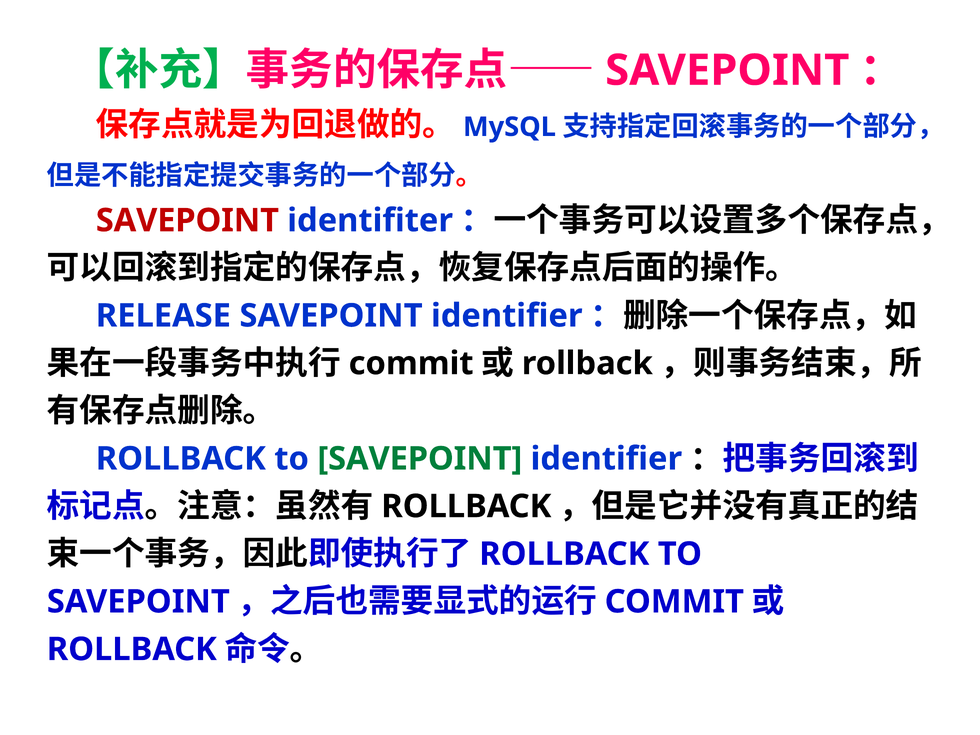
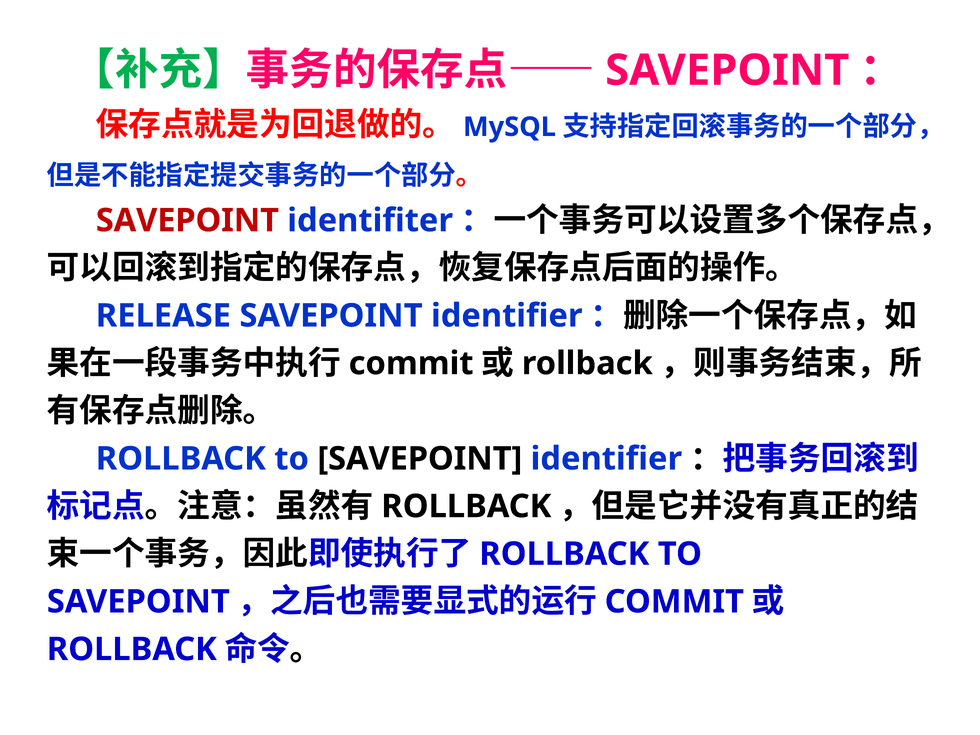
SAVEPOINT at (420, 459) colour: green -> black
